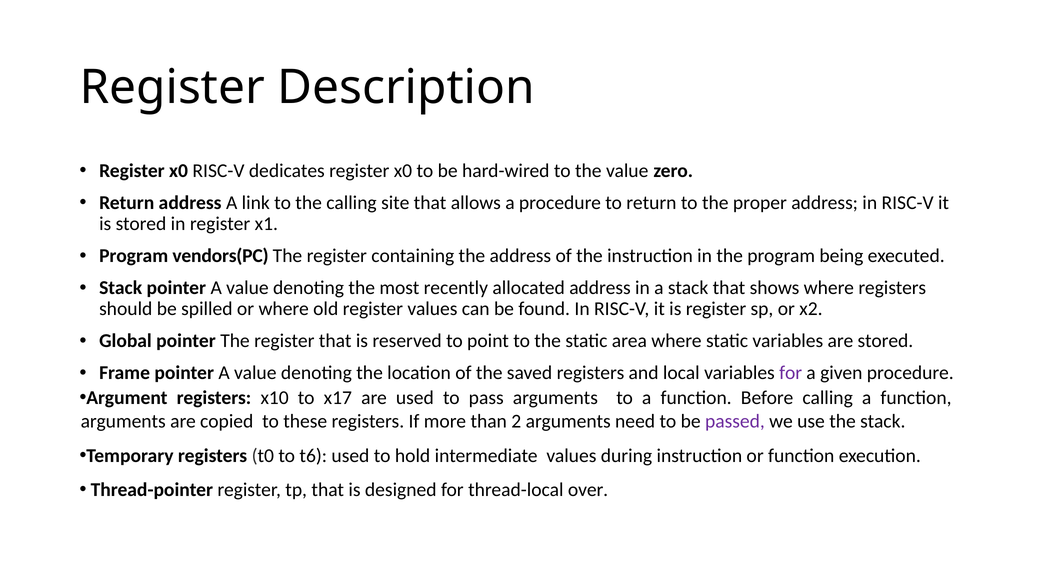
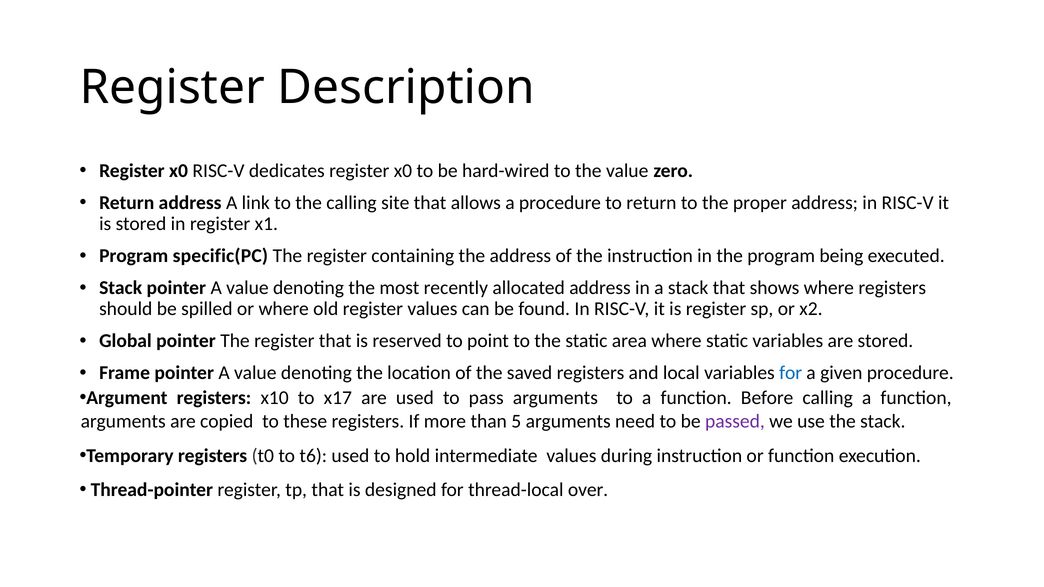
vendors(PC: vendors(PC -> specific(PC
for at (791, 373) colour: purple -> blue
2: 2 -> 5
